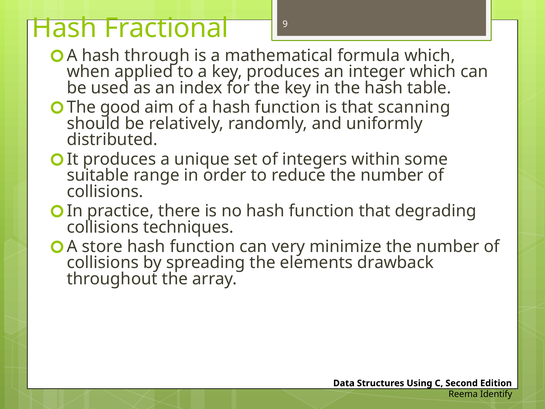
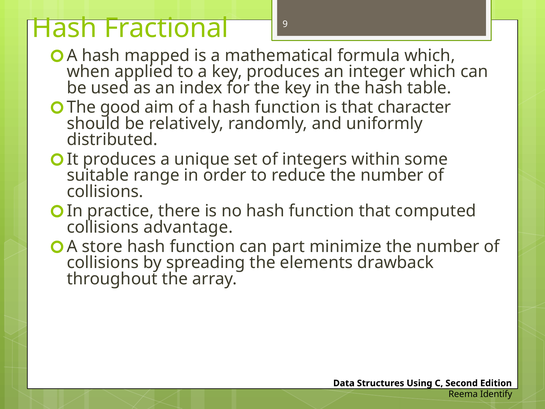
through: through -> mapped
scanning: scanning -> character
degrading: degrading -> computed
techniques: techniques -> advantage
very: very -> part
